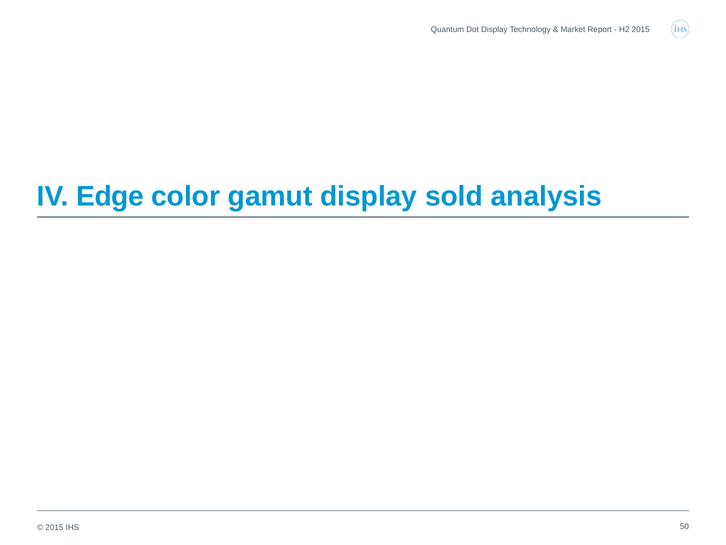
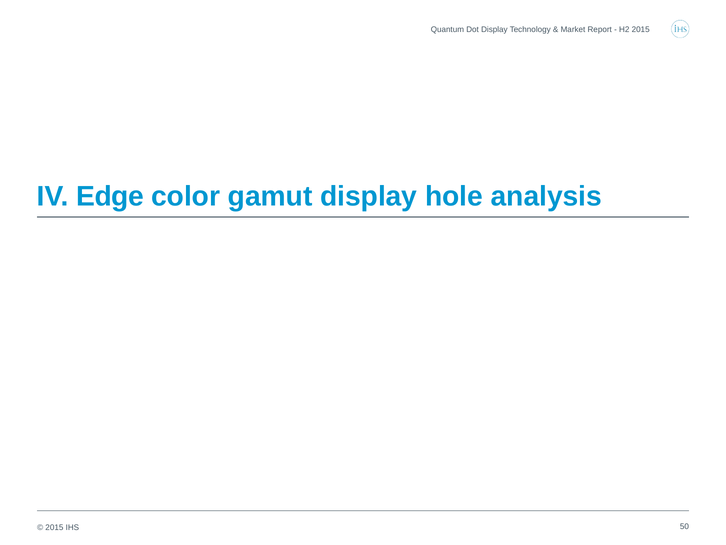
sold: sold -> hole
